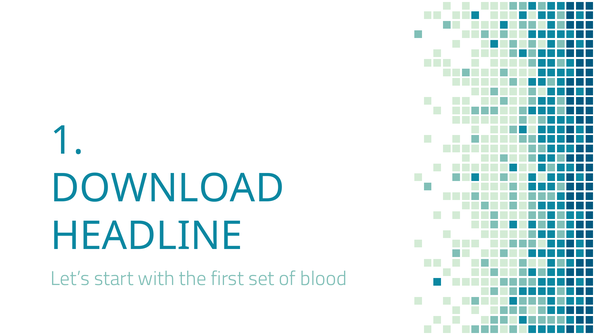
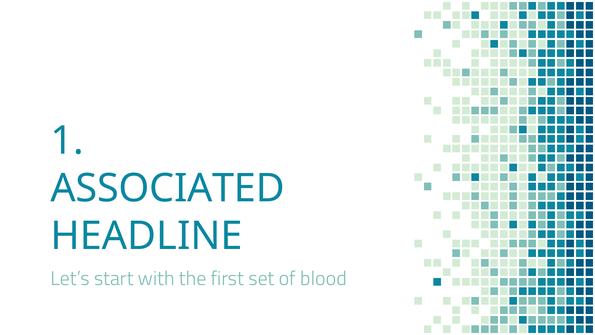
DOWNLOAD: DOWNLOAD -> ASSOCIATED
